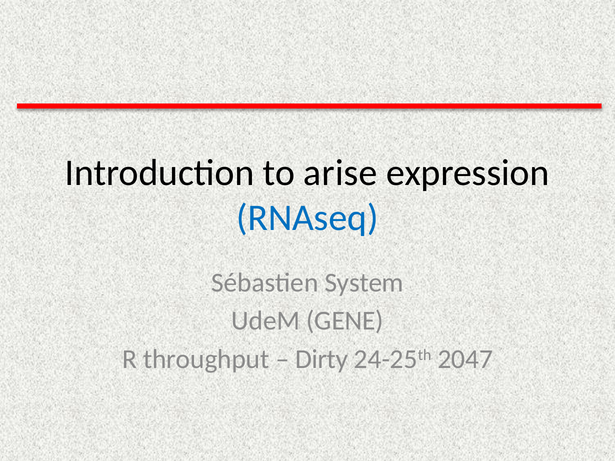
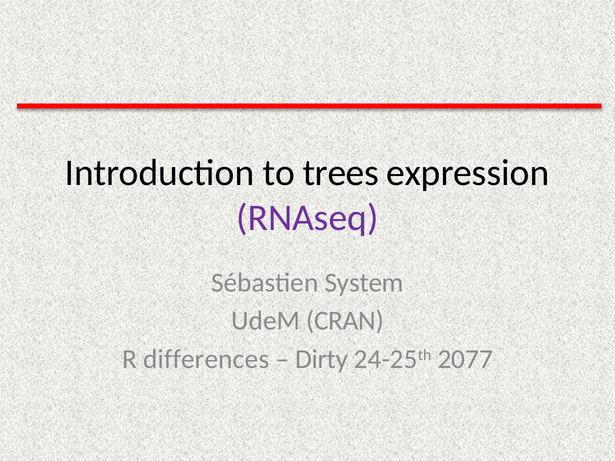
arise: arise -> trees
RNAseq colour: blue -> purple
GENE: GENE -> CRAN
throughput: throughput -> differences
2047: 2047 -> 2077
